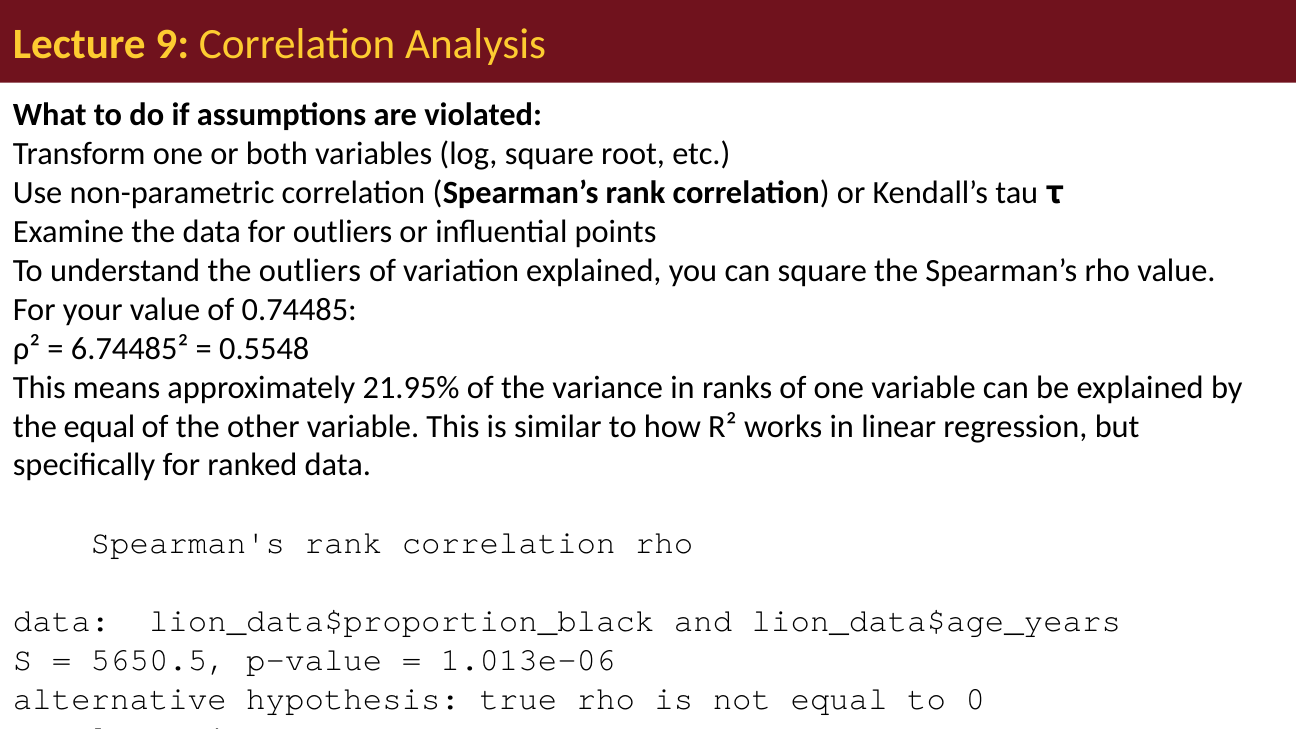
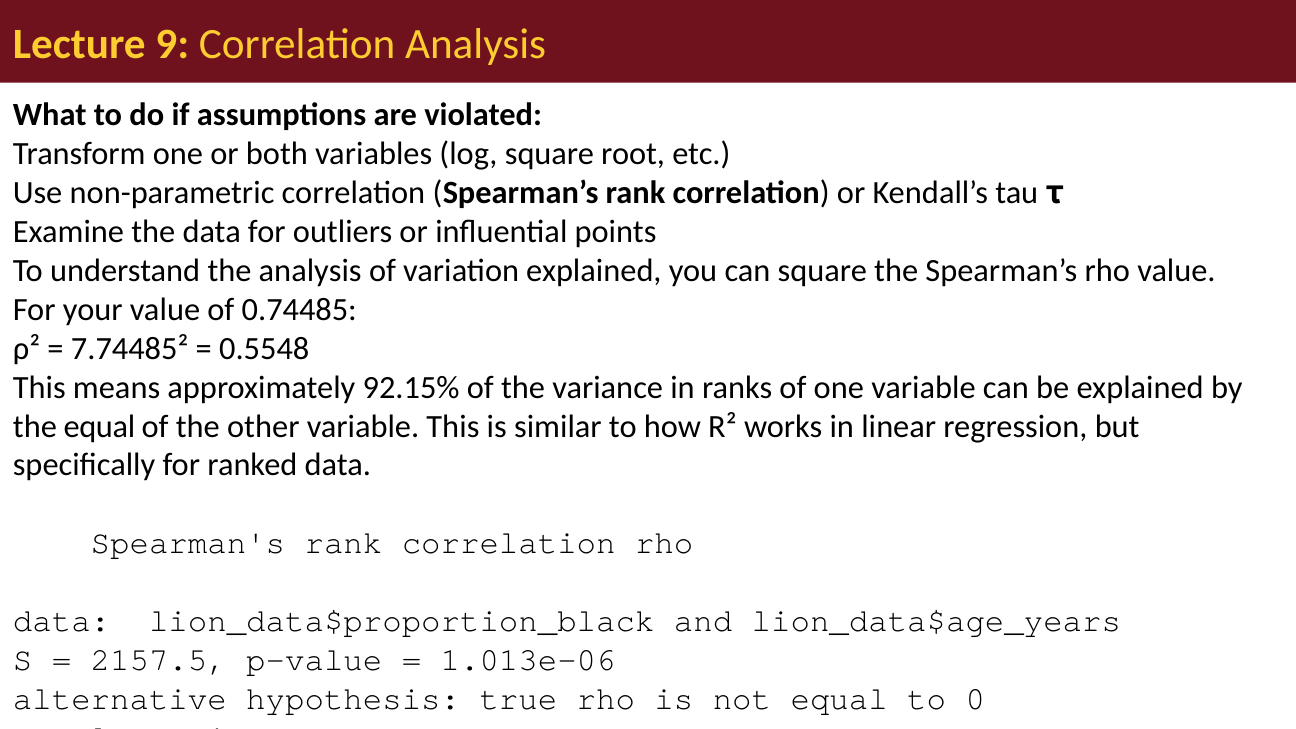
the outliers: outliers -> analysis
6.74485²: 6.74485² -> 7.74485²
21.95%: 21.95% -> 92.15%
5650.5: 5650.5 -> 2157.5
